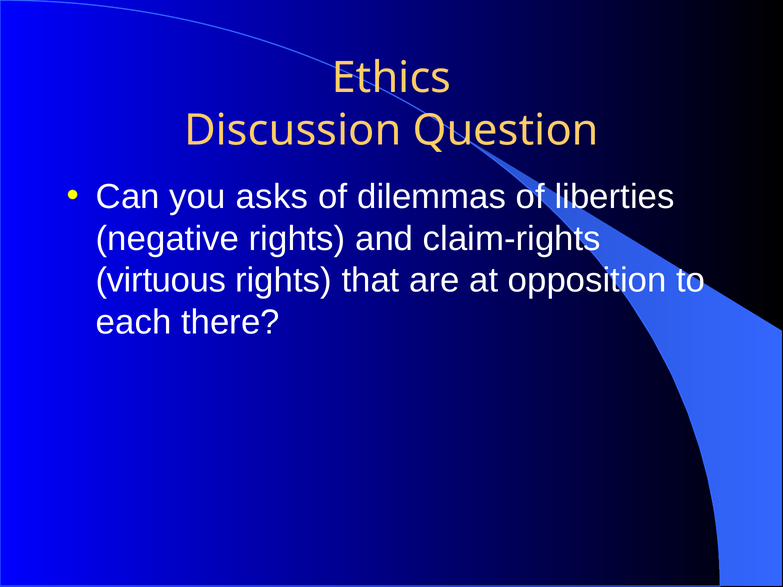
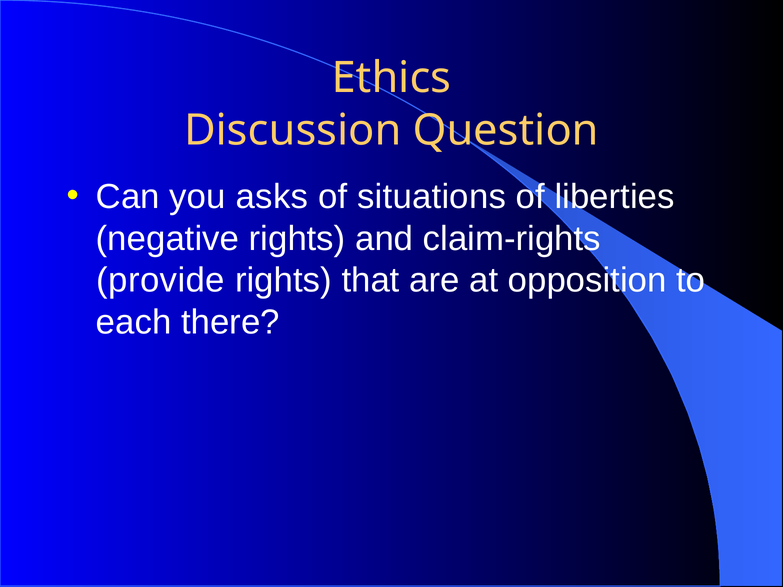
dilemmas: dilemmas -> situations
virtuous: virtuous -> provide
